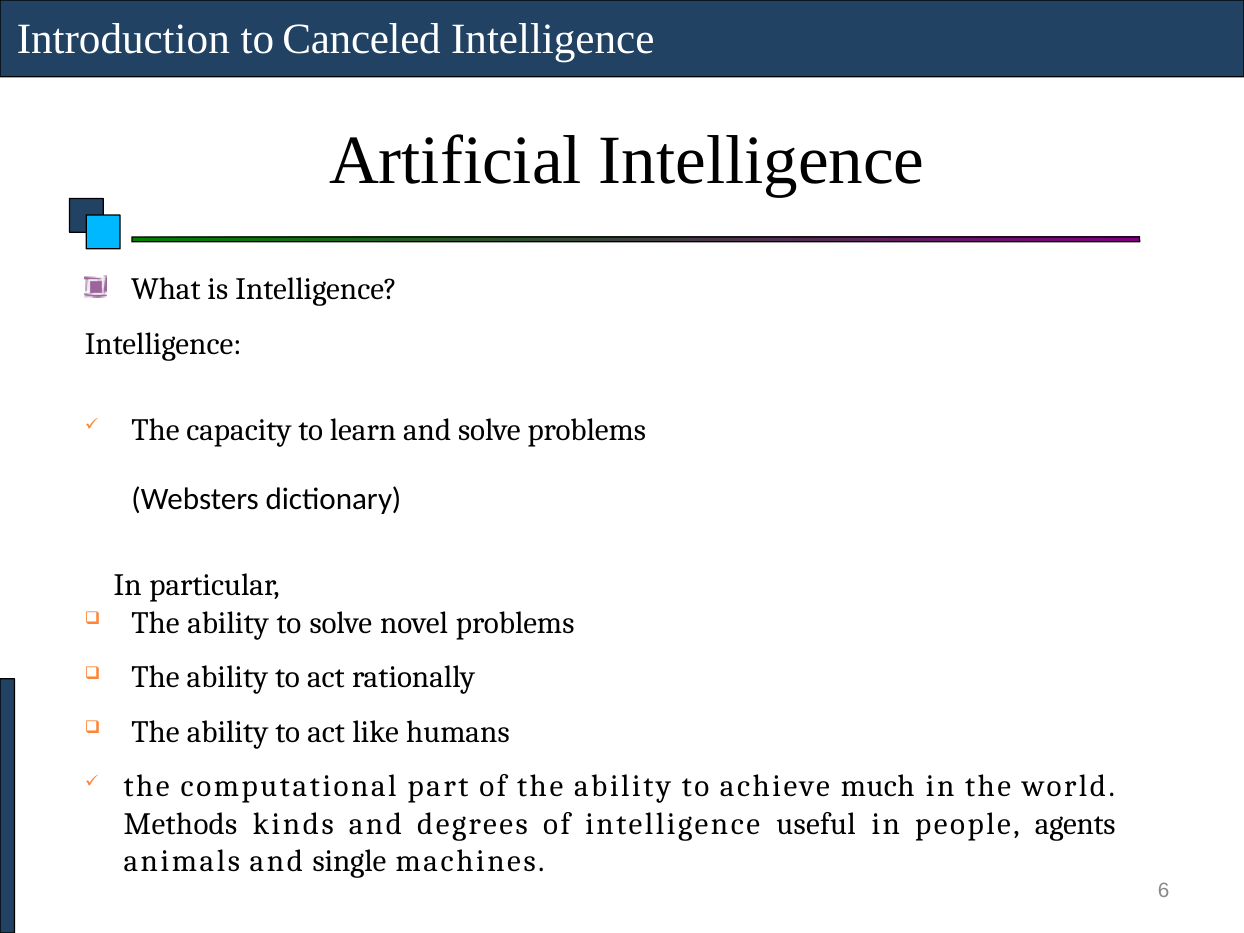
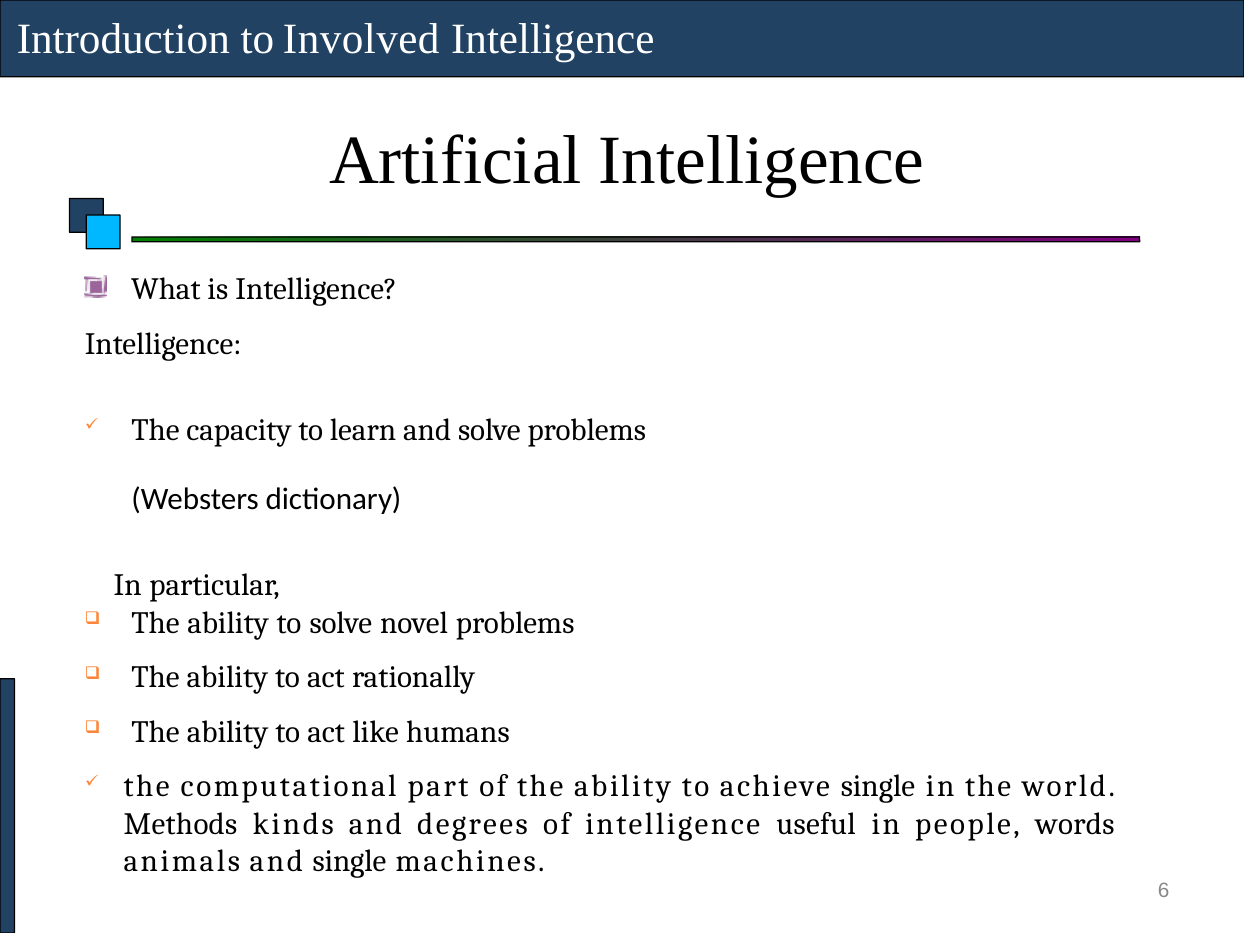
Canceled: Canceled -> Involved
achieve much: much -> single
agents: agents -> words
